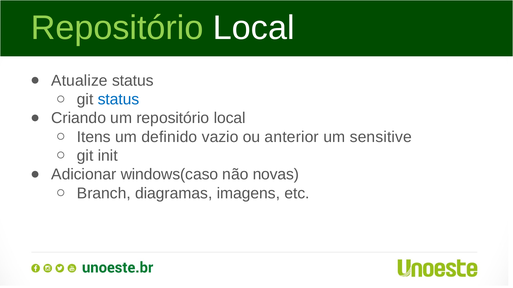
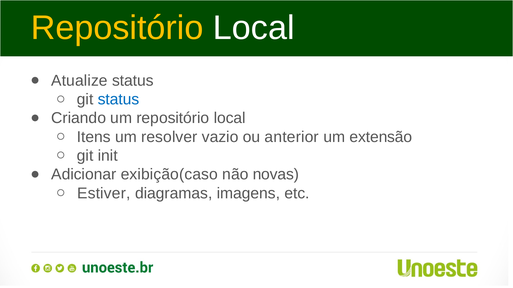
Repositório at (117, 28) colour: light green -> yellow
definido: definido -> resolver
sensitive: sensitive -> extensão
windows(caso: windows(caso -> exibição(caso
Branch: Branch -> Estiver
